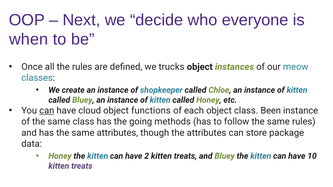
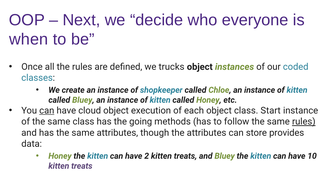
meow: meow -> coded
functions: functions -> execution
Been: Been -> Start
rules at (304, 122) underline: none -> present
package: package -> provides
